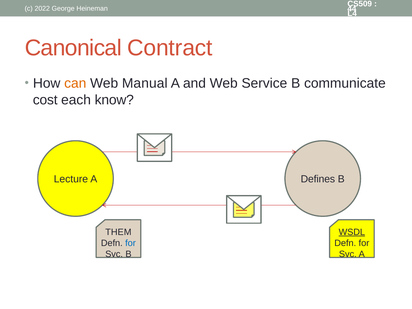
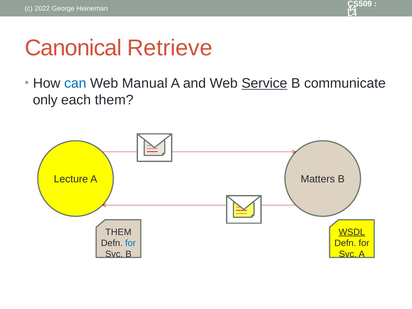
Contract: Contract -> Retrieve
can colour: orange -> blue
Service underline: none -> present
cost: cost -> only
each know: know -> them
Defines: Defines -> Matters
